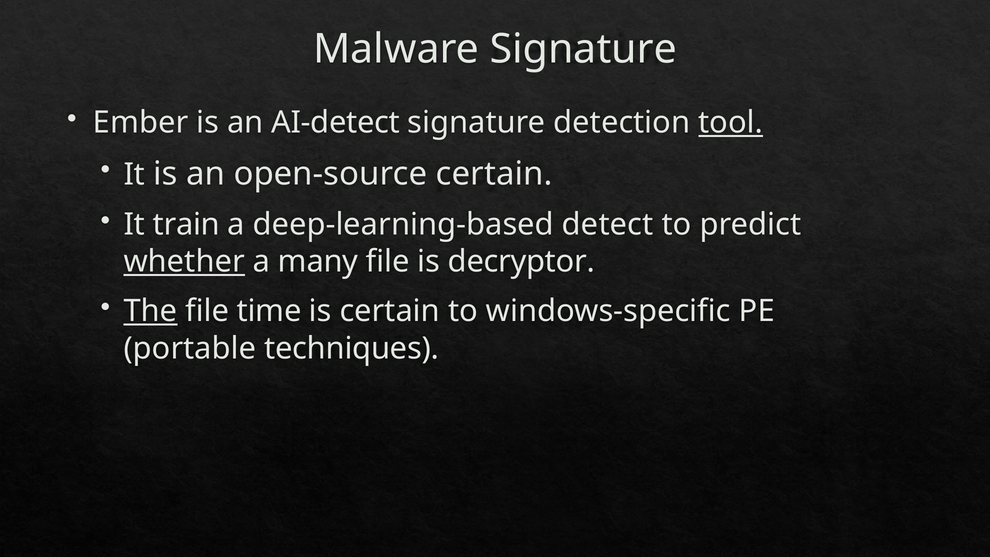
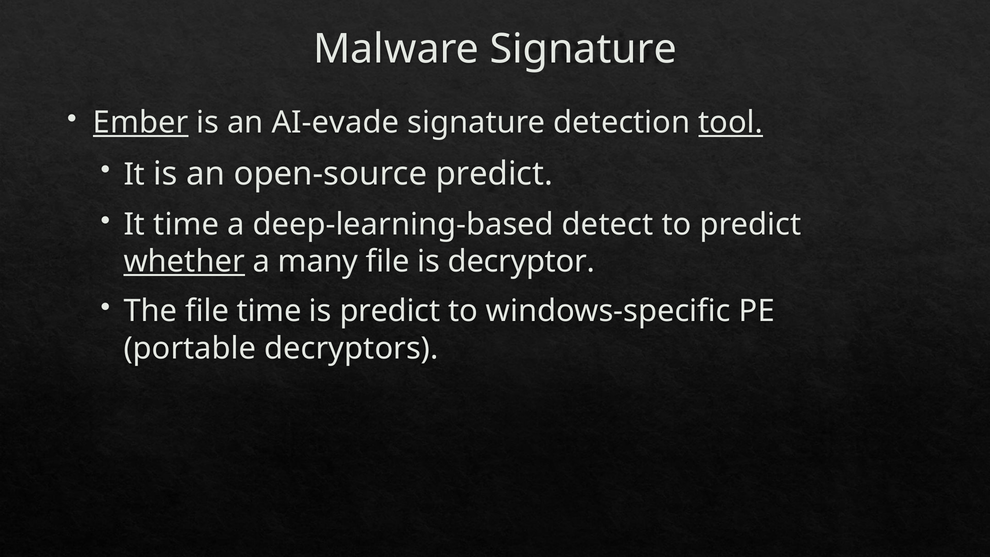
Ember underline: none -> present
AI-detect: AI-detect -> AI-evade
open-source certain: certain -> predict
It train: train -> time
The underline: present -> none
is certain: certain -> predict
techniques: techniques -> decryptors
